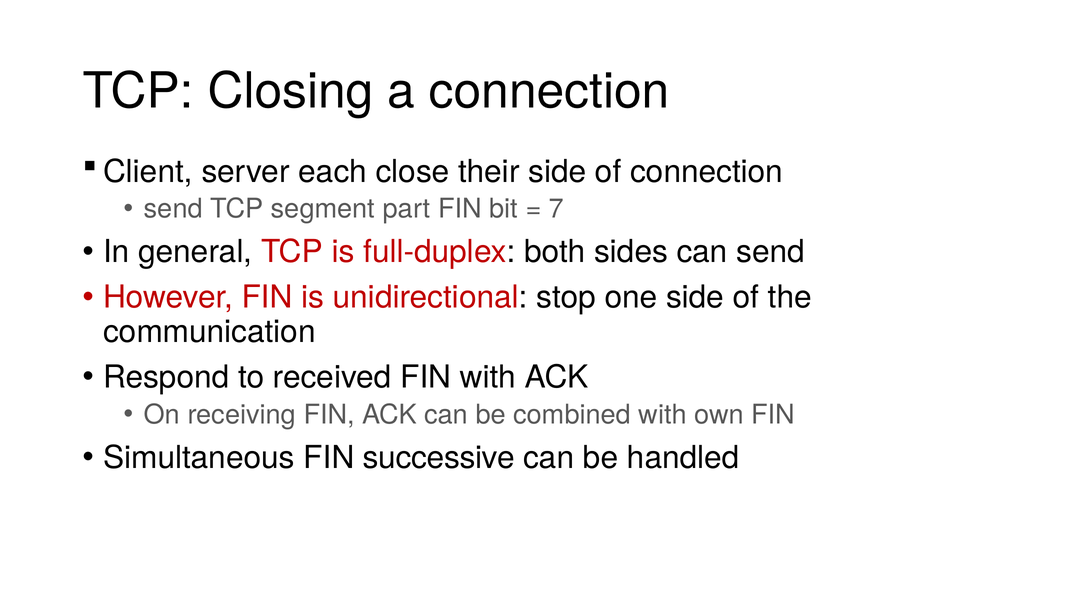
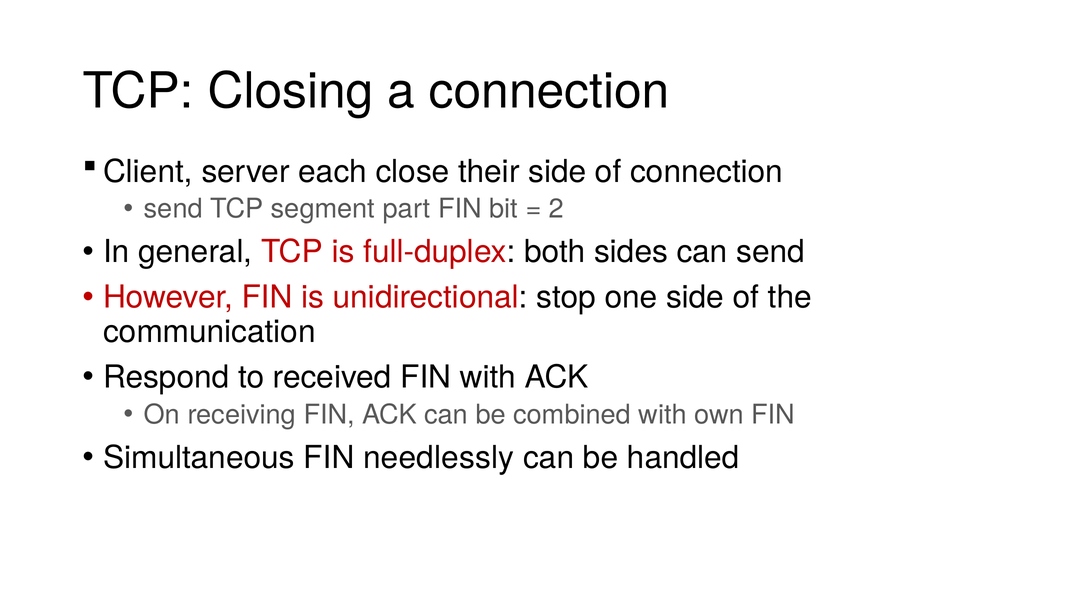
7: 7 -> 2
successive: successive -> needlessly
